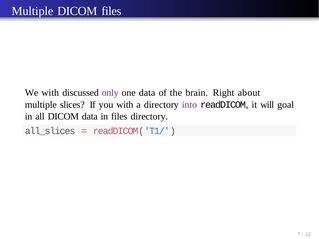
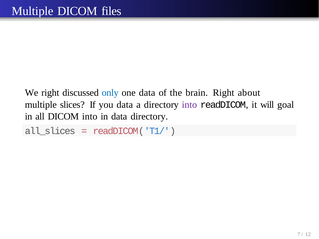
We with: with -> right
only colour: purple -> blue
you with: with -> data
DICOM data: data -> into
in files: files -> data
